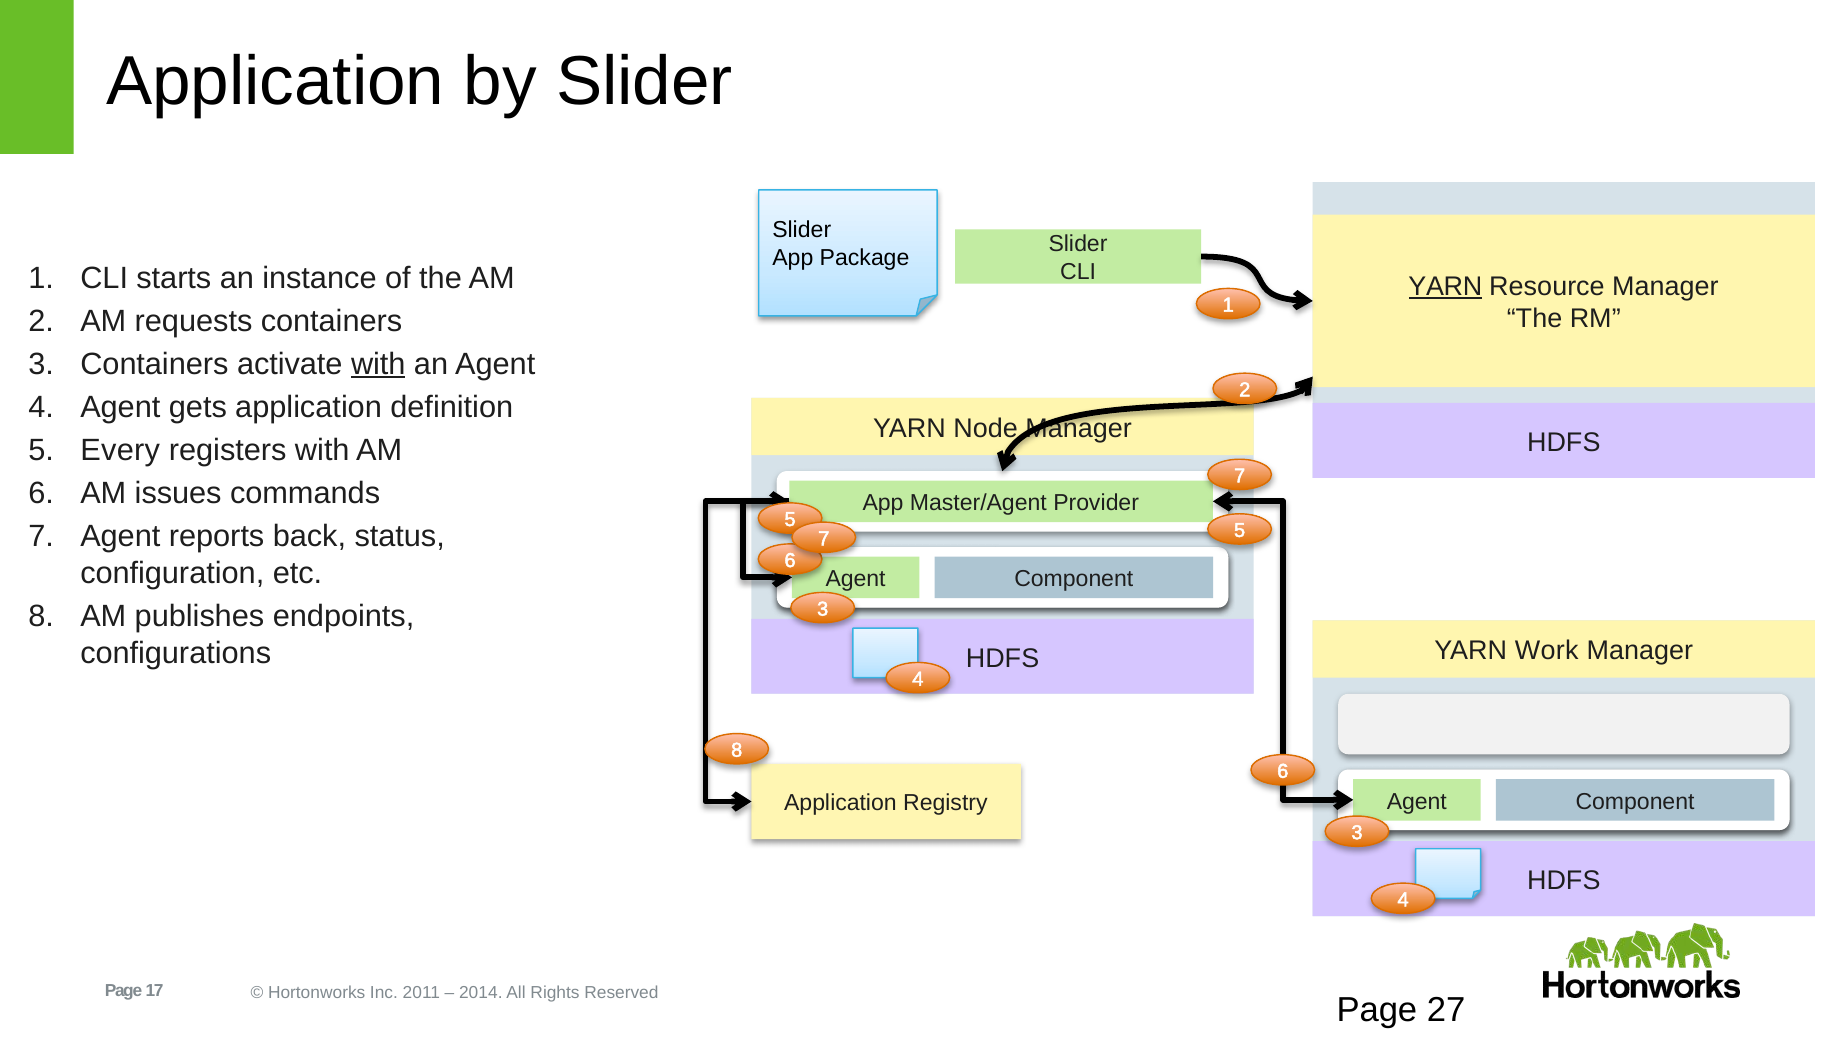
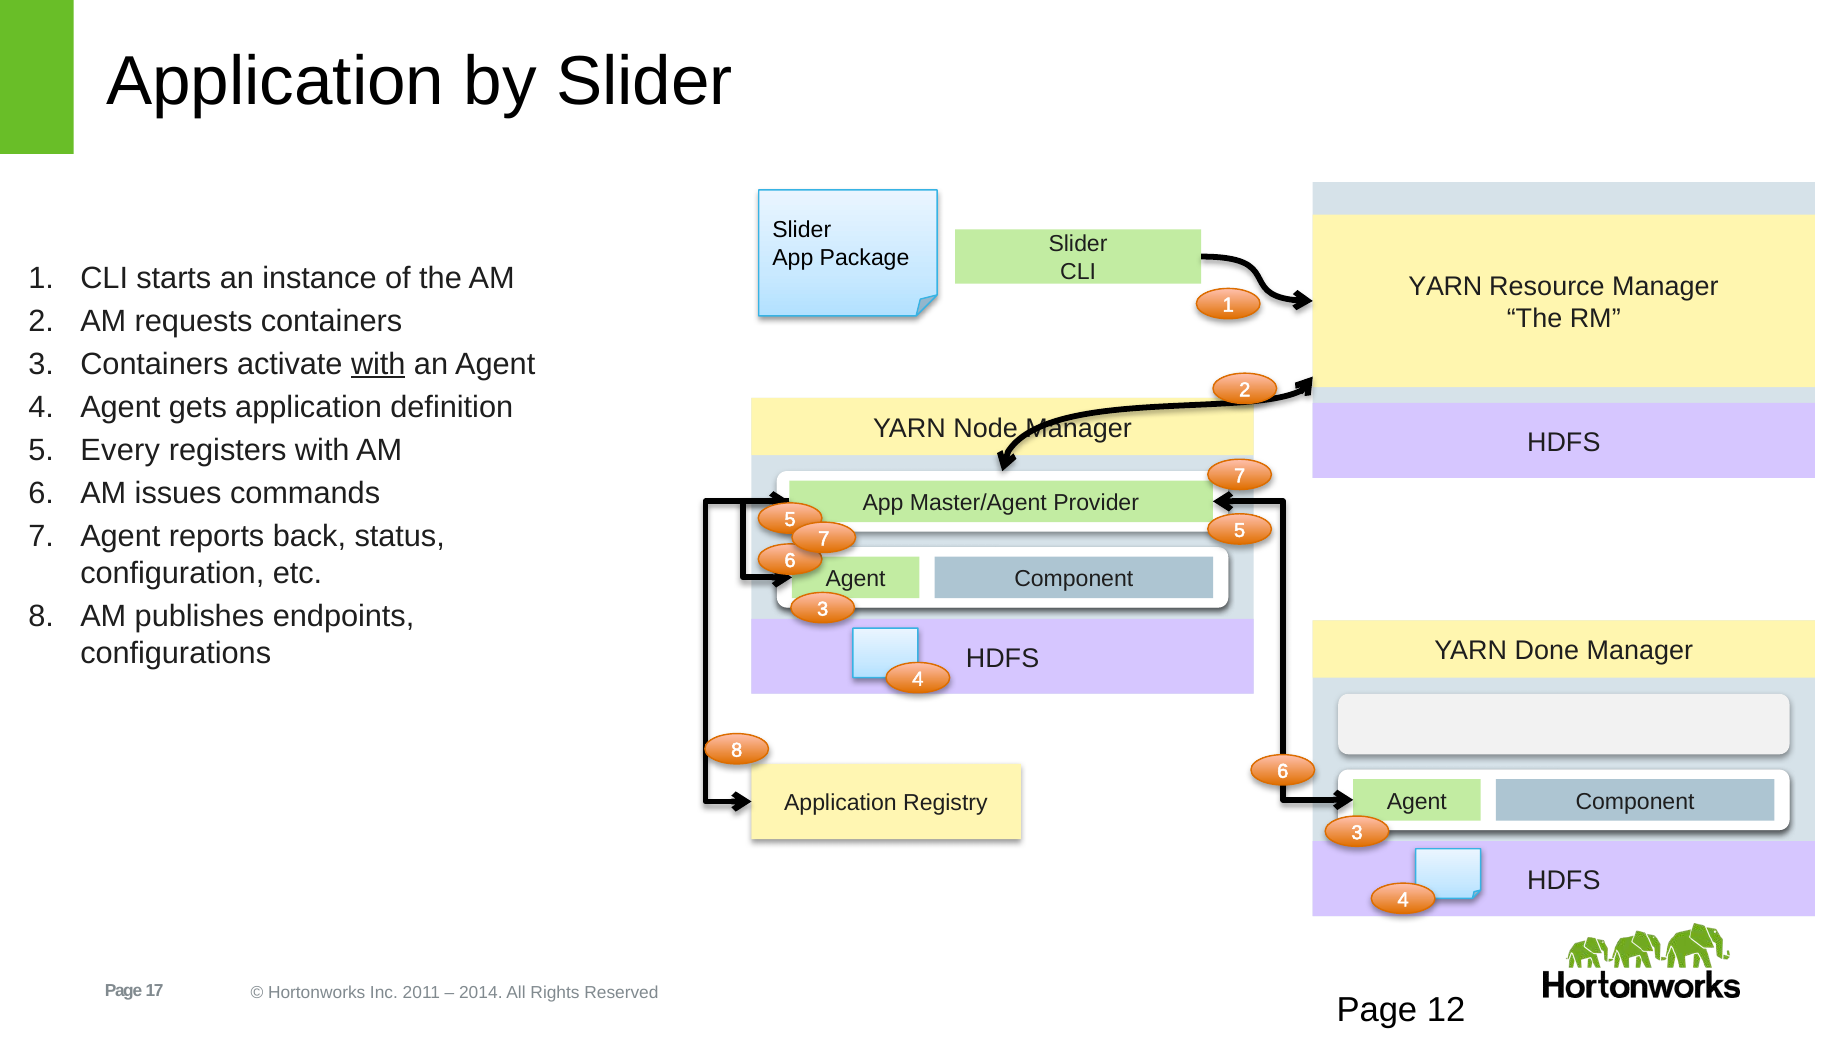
YARN at (1445, 287) underline: present -> none
Work: Work -> Done
27: 27 -> 12
